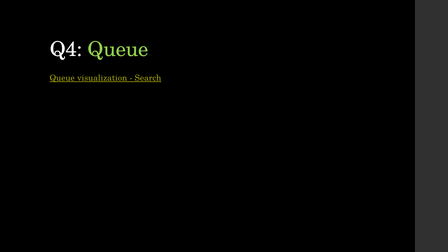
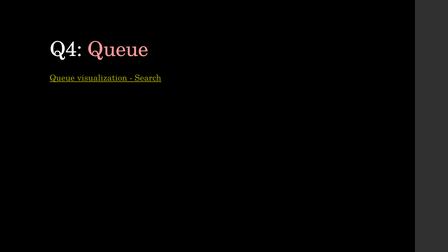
Queue at (118, 49) colour: light green -> pink
